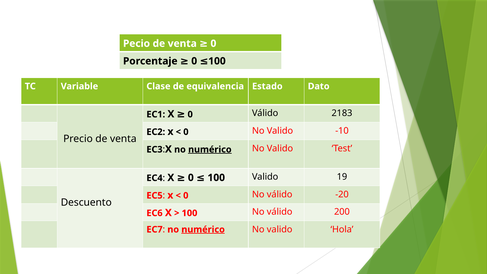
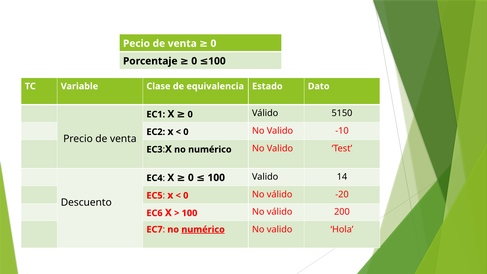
2183: 2183 -> 5150
numérico at (210, 149) underline: present -> none
19: 19 -> 14
